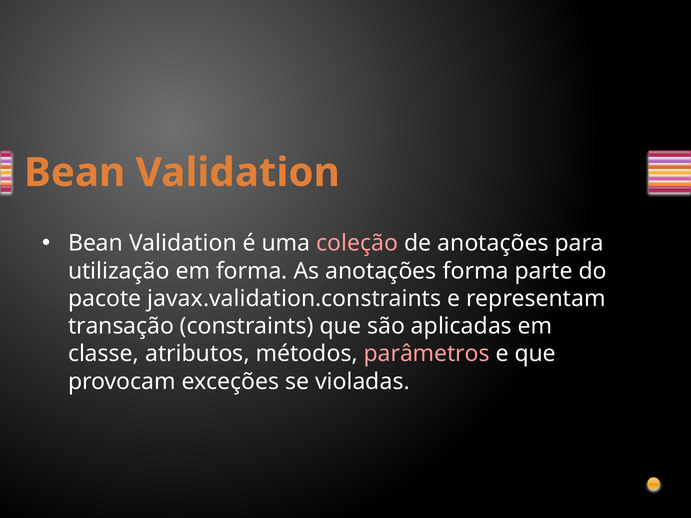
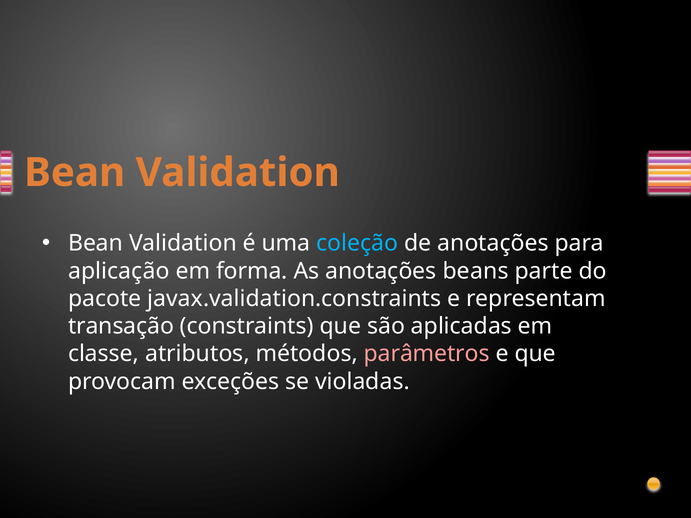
coleção colour: pink -> light blue
utilização: utilização -> aplicação
anotações forma: forma -> beans
